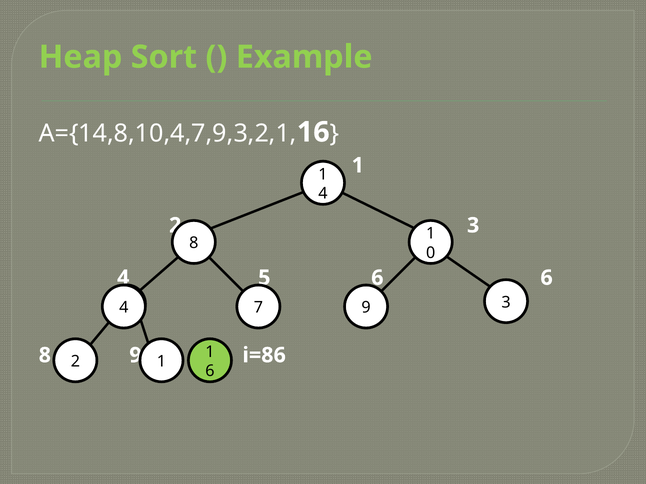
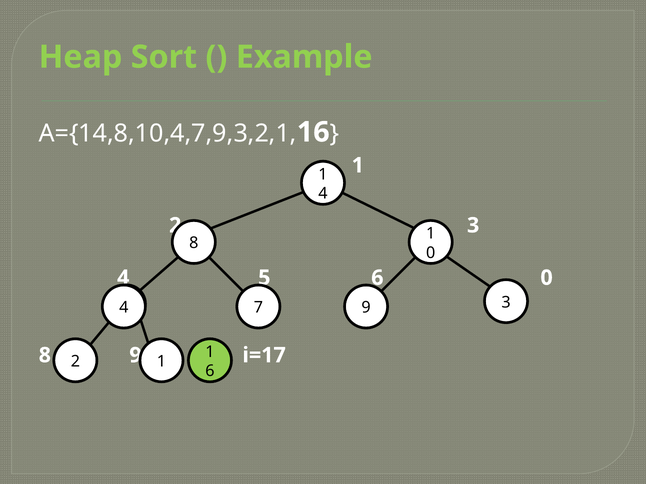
6 at (547, 278): 6 -> 0
i=86: i=86 -> i=17
